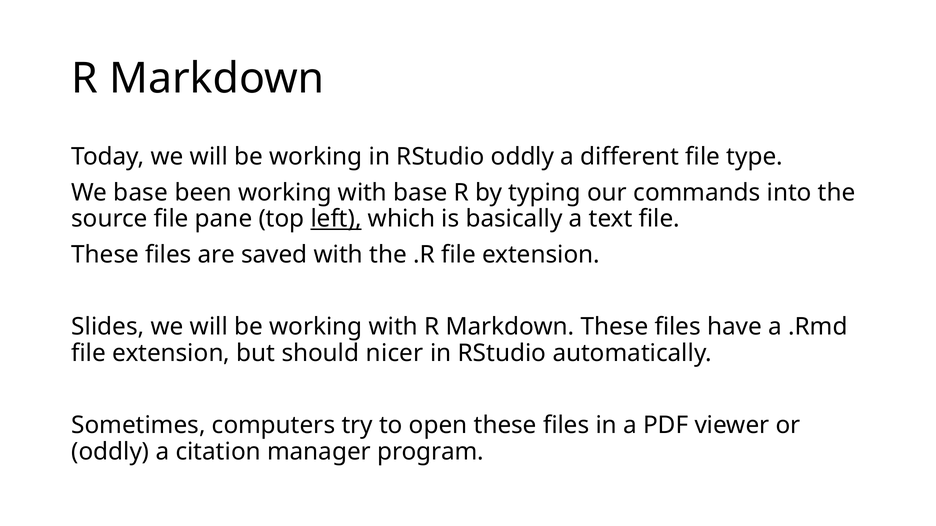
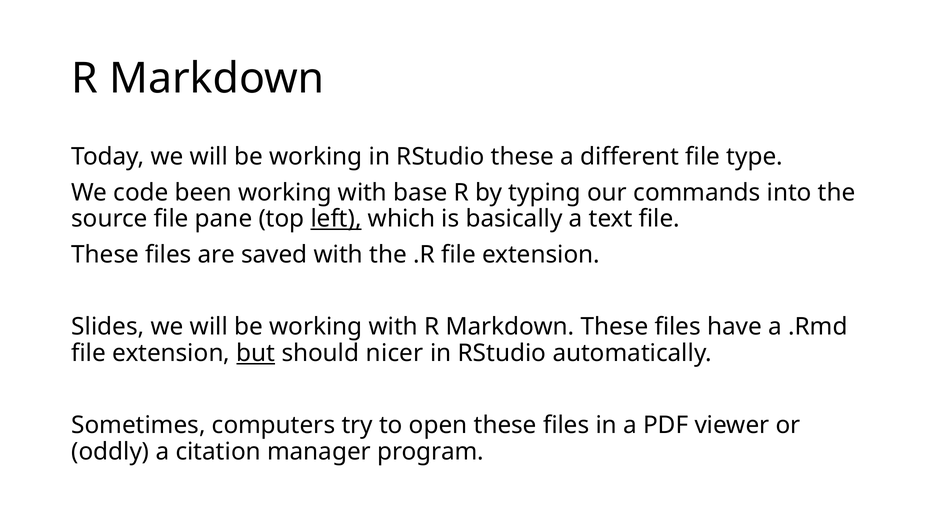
RStudio oddly: oddly -> these
We base: base -> code
but underline: none -> present
